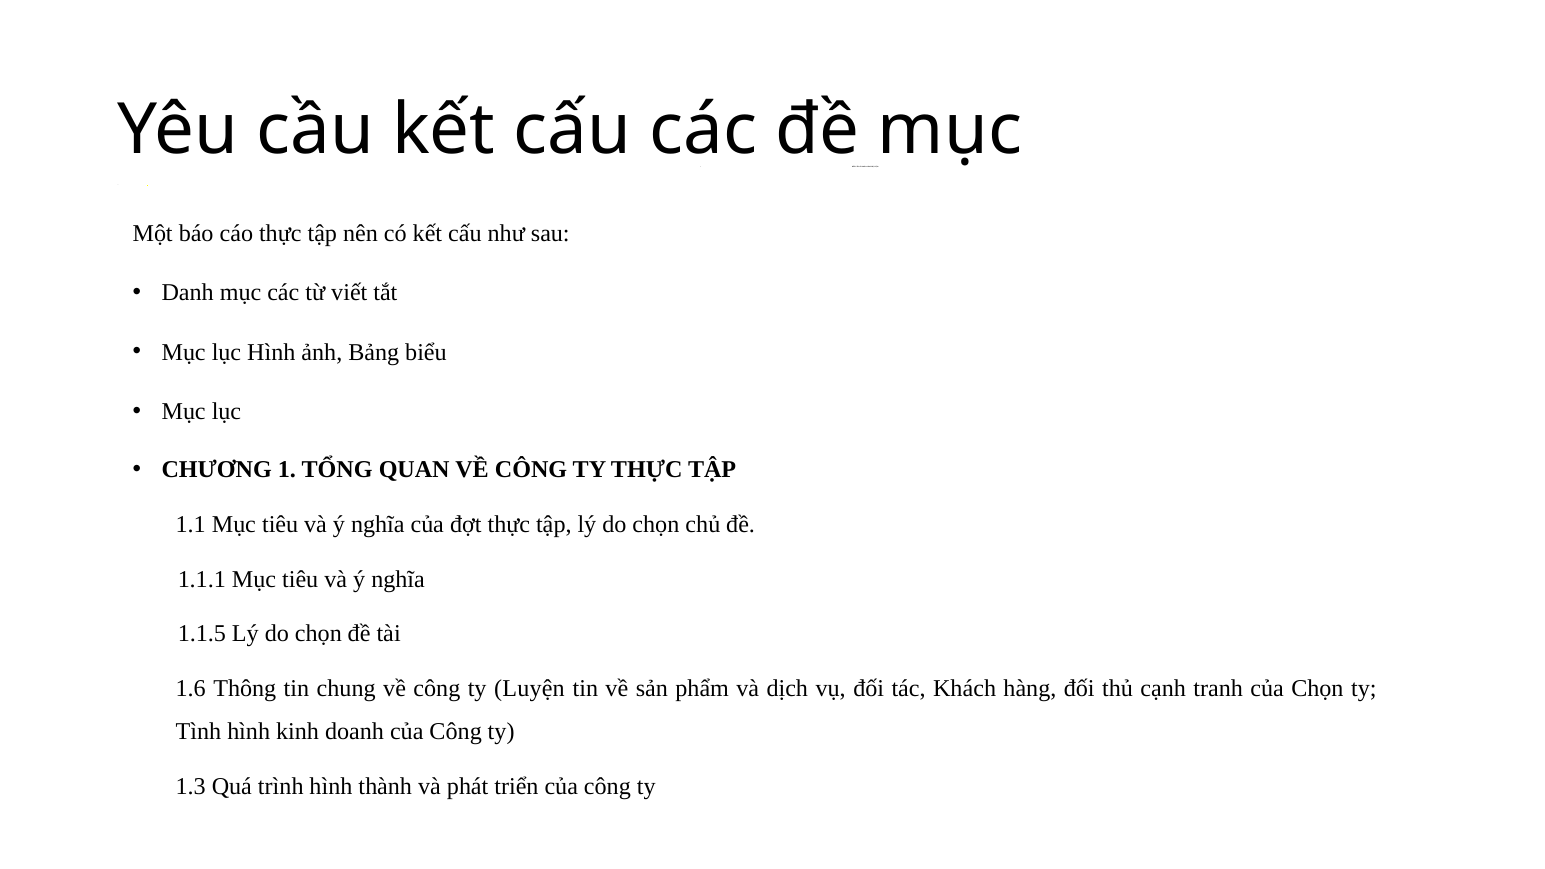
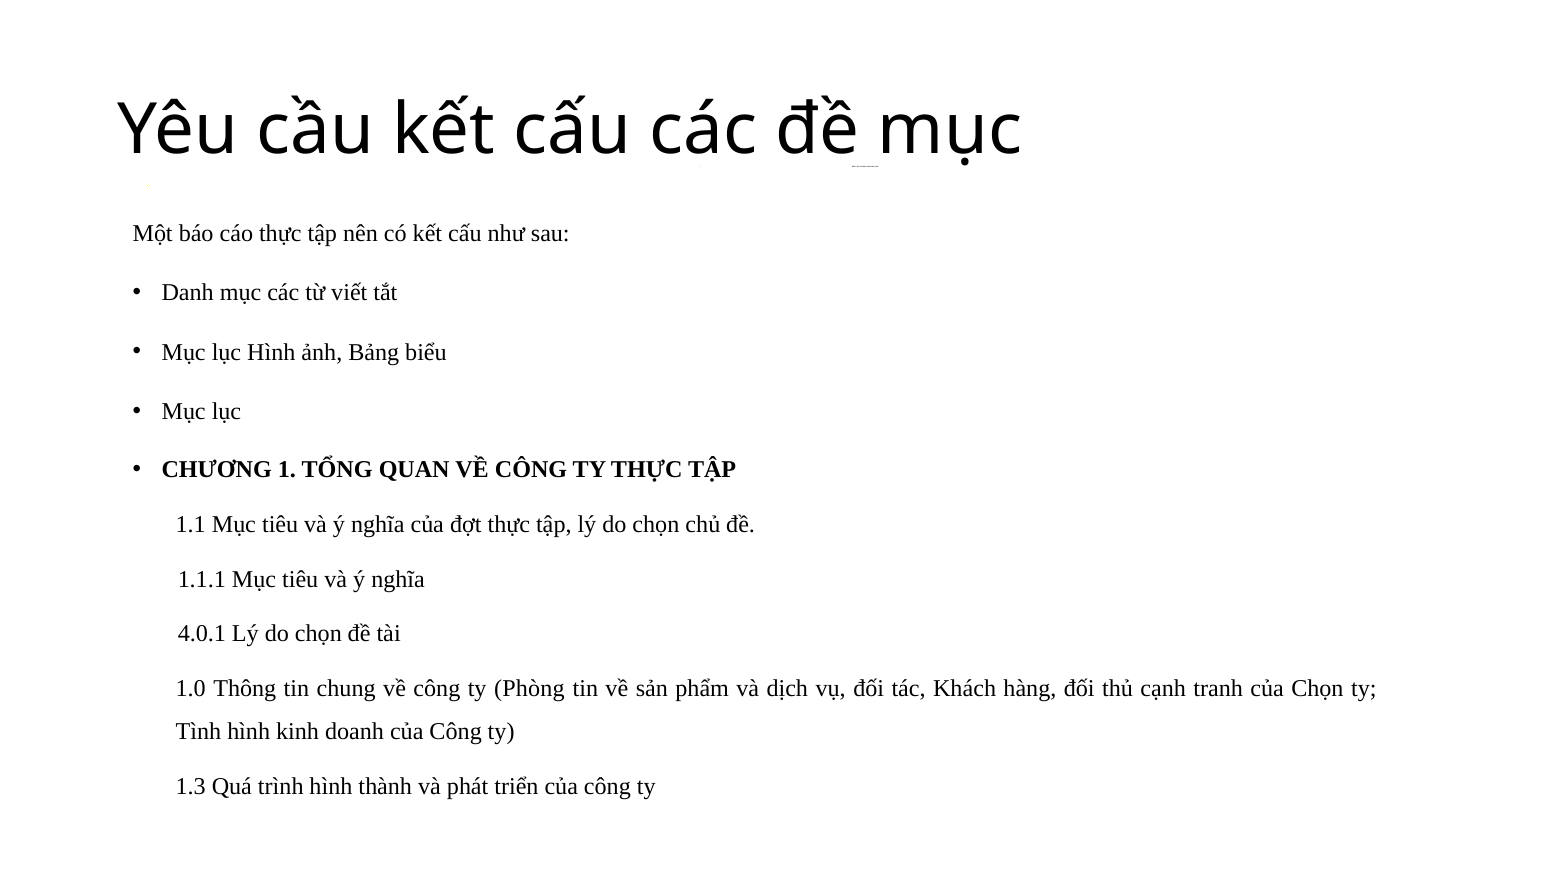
1.1.5: 1.1.5 -> 4.0.1
1.6: 1.6 -> 1.0
Luyện: Luyện -> Phòng
